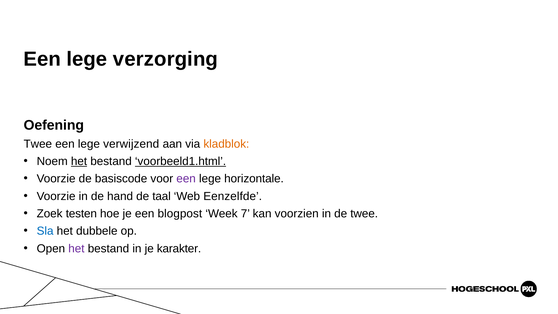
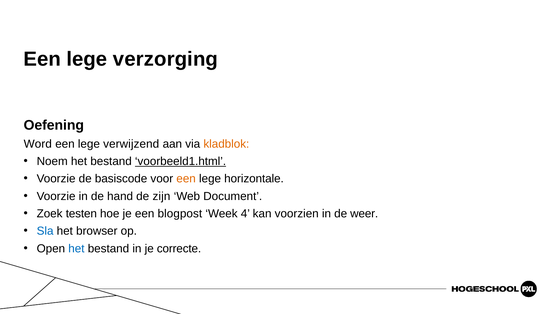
Twee at (38, 144): Twee -> Word
het at (79, 161) underline: present -> none
een at (186, 179) colour: purple -> orange
taal: taal -> zijn
Eenzelfde: Eenzelfde -> Document
7: 7 -> 4
de twee: twee -> weer
dubbele: dubbele -> browser
het at (76, 248) colour: purple -> blue
karakter: karakter -> correcte
